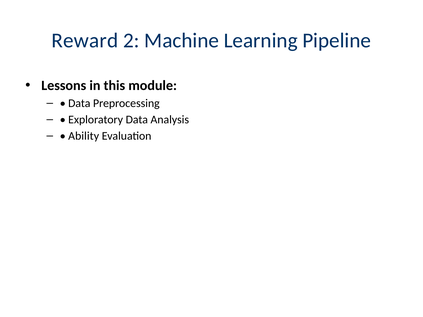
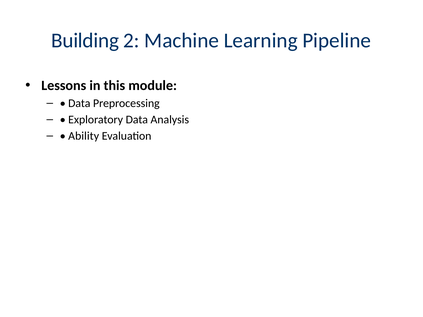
Reward: Reward -> Building
